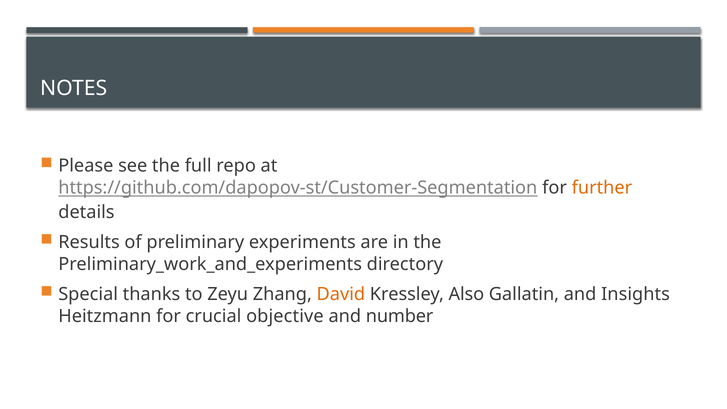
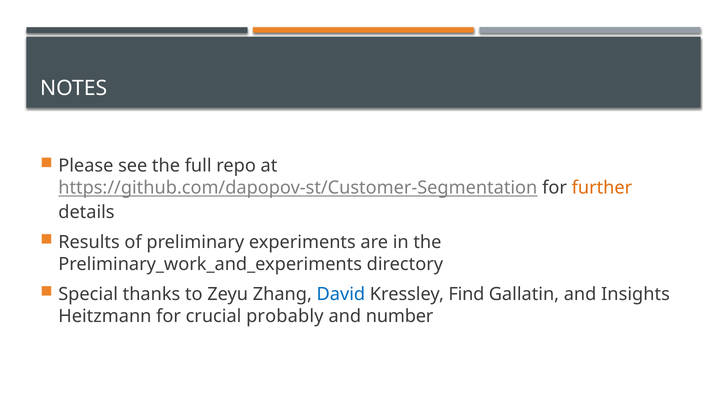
David colour: orange -> blue
Also: Also -> Find
objective: objective -> probably
